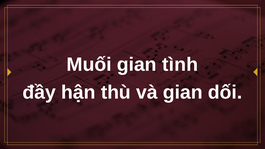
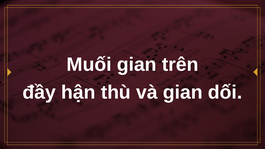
tình: tình -> trên
